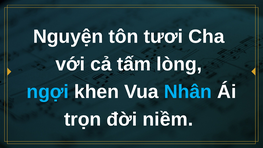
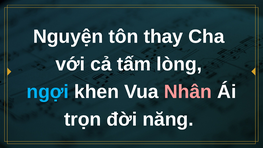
tươi: tươi -> thay
Nhân colour: light blue -> pink
niềm: niềm -> năng
